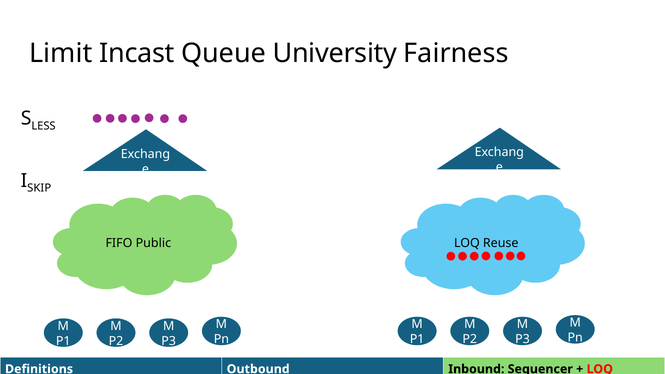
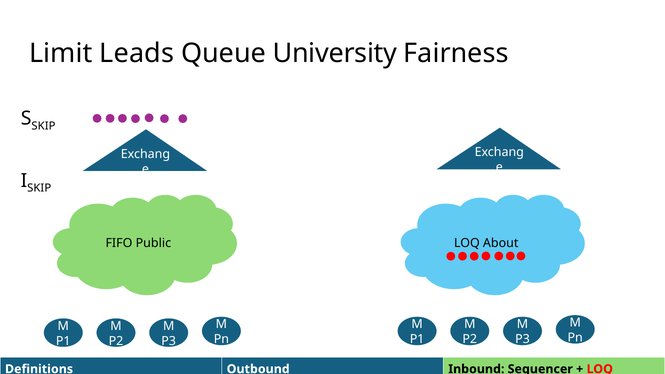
Incast: Incast -> Leads
LESS at (44, 126): LESS -> SKIP
Reuse: Reuse -> About
